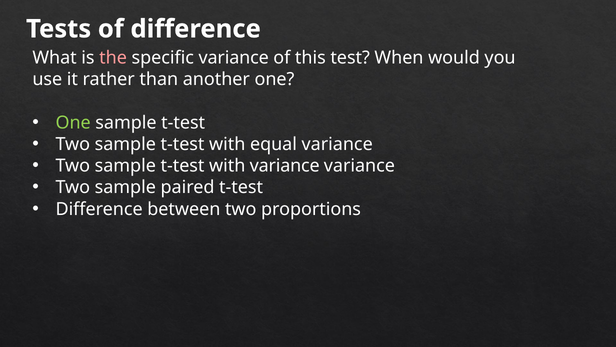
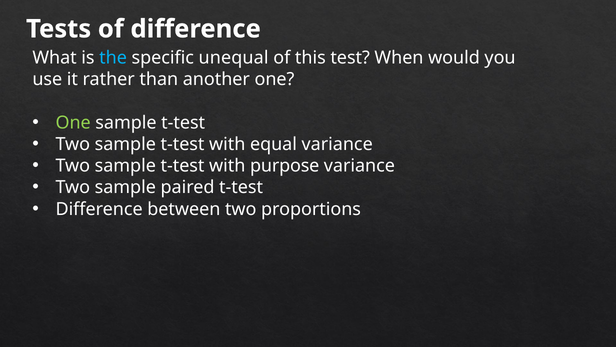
the colour: pink -> light blue
specific variance: variance -> unequal
with variance: variance -> purpose
